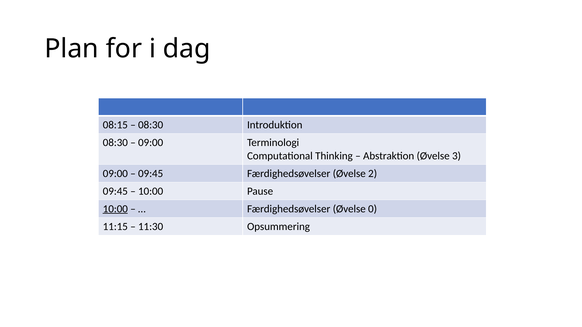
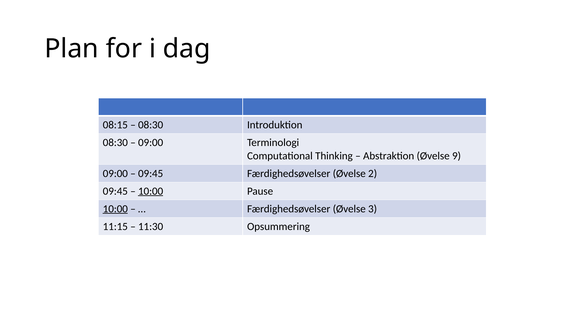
3: 3 -> 9
10:00 at (151, 191) underline: none -> present
0: 0 -> 3
